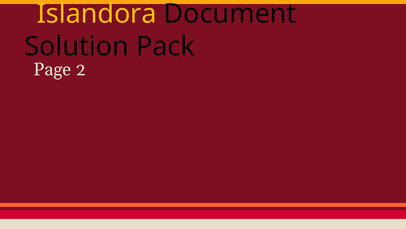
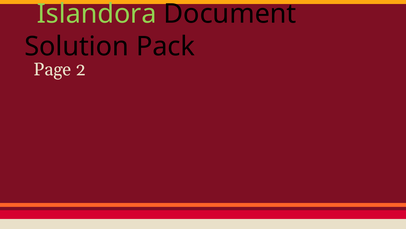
Islandora colour: yellow -> light green
